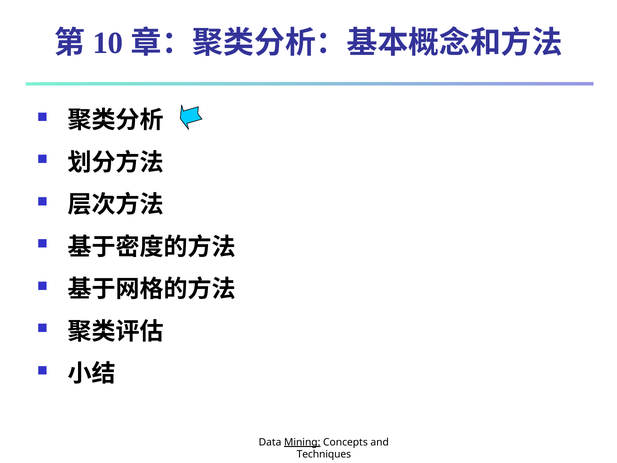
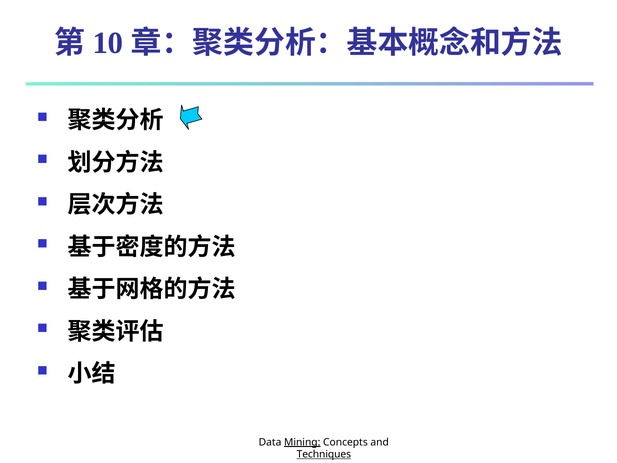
Techniques underline: none -> present
